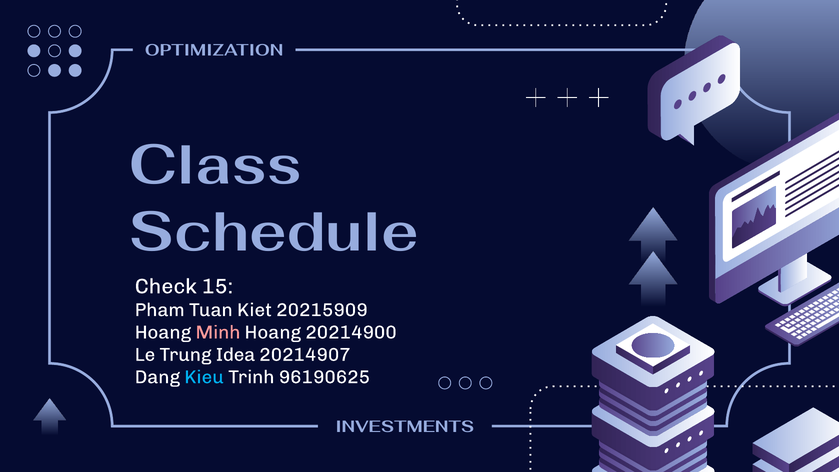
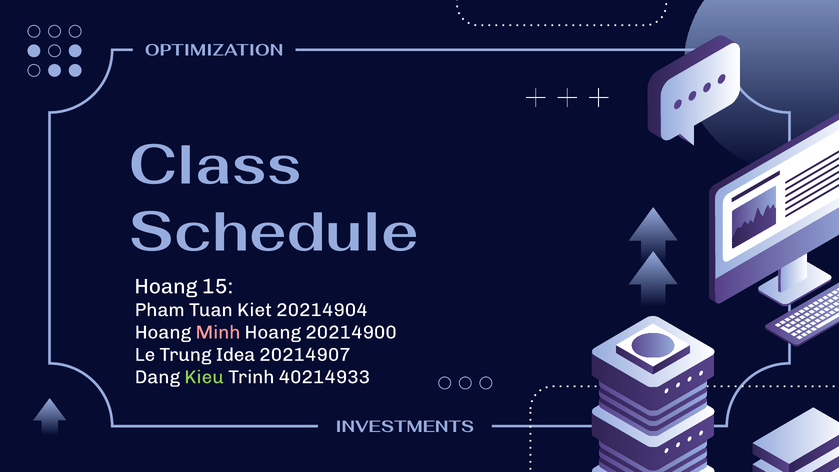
Check at (166, 286): Check -> Hoang
20215909: 20215909 -> 20214904
Kieu colour: light blue -> light green
96190625: 96190625 -> 40214933
